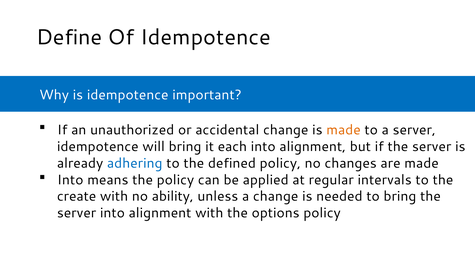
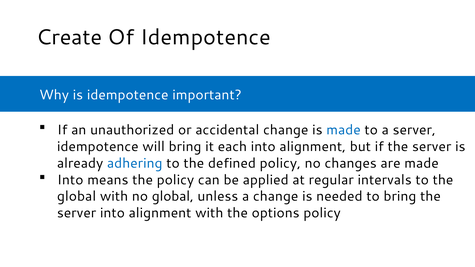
Define: Define -> Create
made at (344, 130) colour: orange -> blue
create at (77, 197): create -> global
no ability: ability -> global
